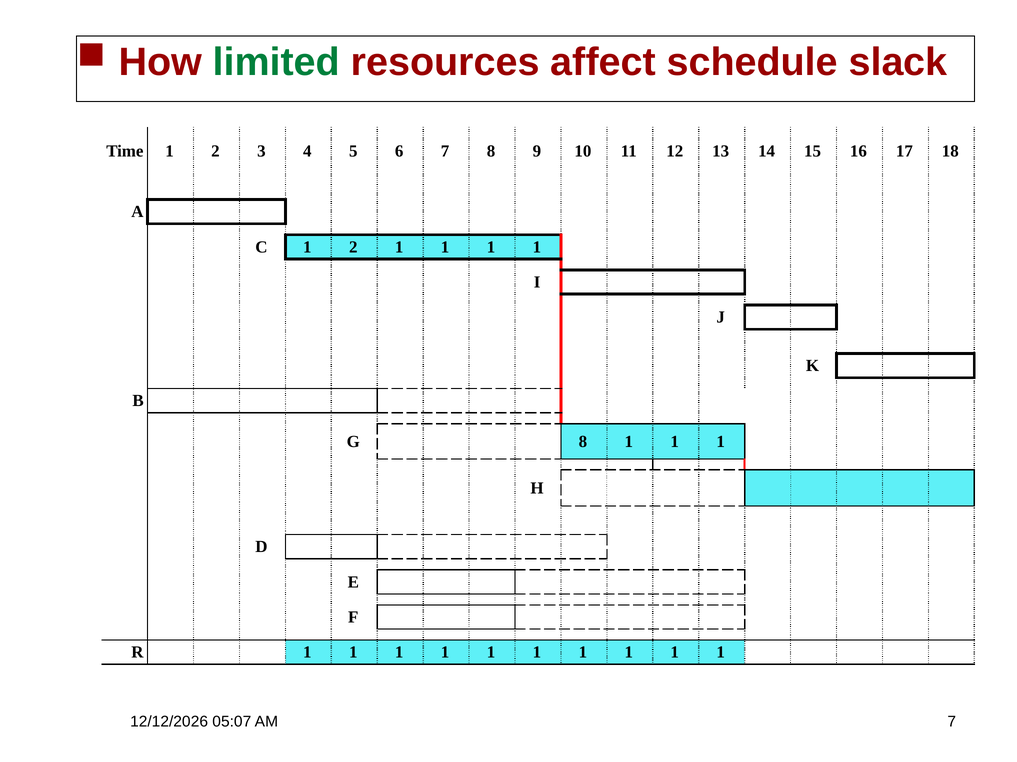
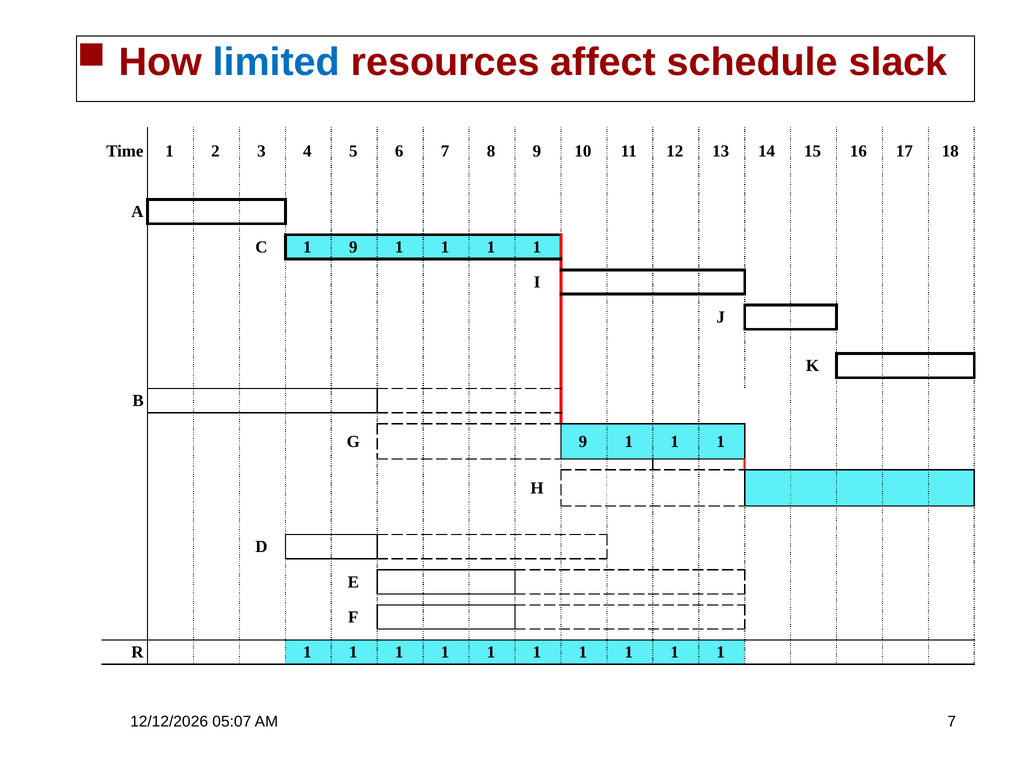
limited colour: green -> blue
C 1 2: 2 -> 9
G 8: 8 -> 9
